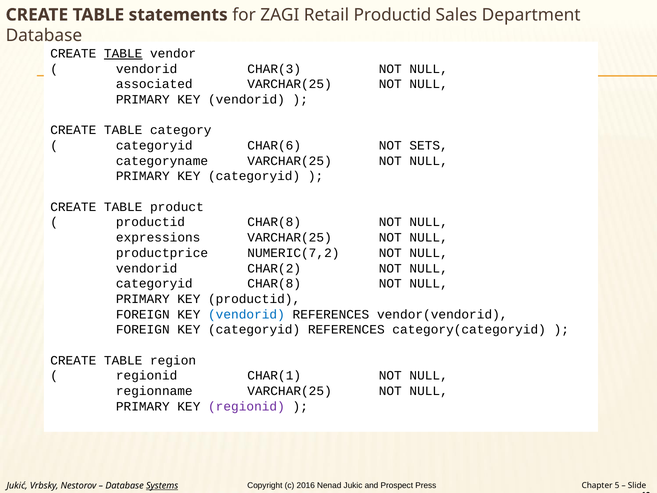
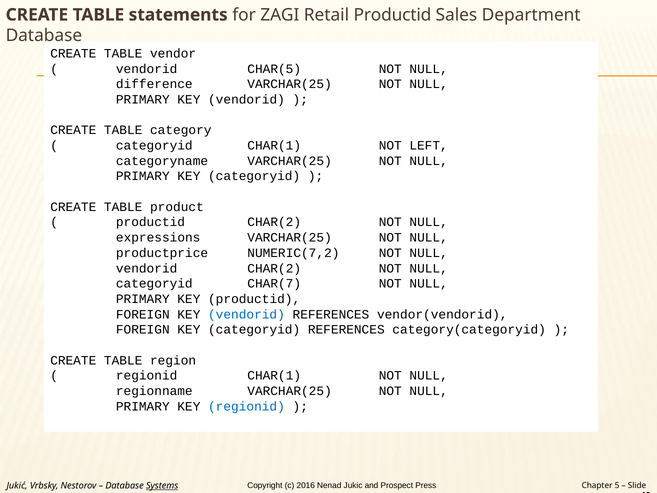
TABLE at (123, 53) underline: present -> none
CHAR(3: CHAR(3 -> CHAR(5
associated: associated -> difference
categoryid CHAR(6: CHAR(6 -> CHAR(1
SETS: SETS -> LEFT
productid CHAR(8: CHAR(8 -> CHAR(2
categoryid CHAR(8: CHAR(8 -> CHAR(7
regionid at (246, 406) colour: purple -> blue
